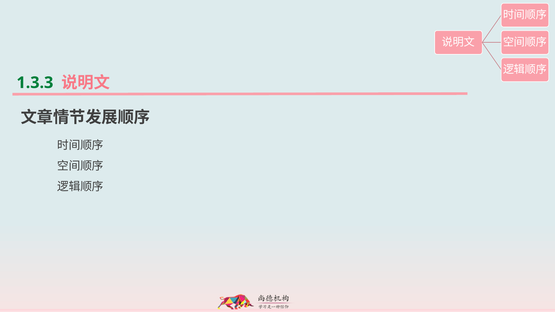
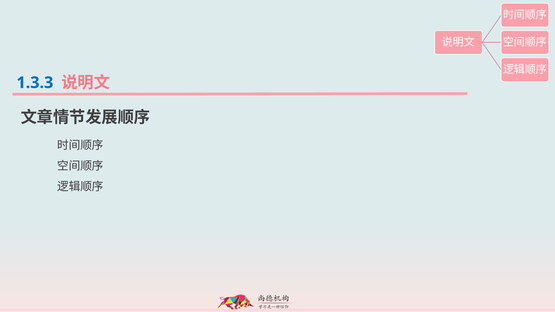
1.3.3 colour: green -> blue
